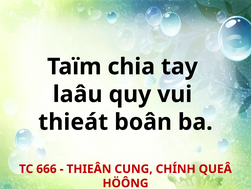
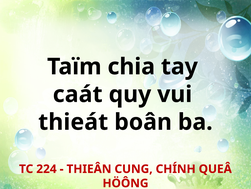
laâu: laâu -> caát
666: 666 -> 224
